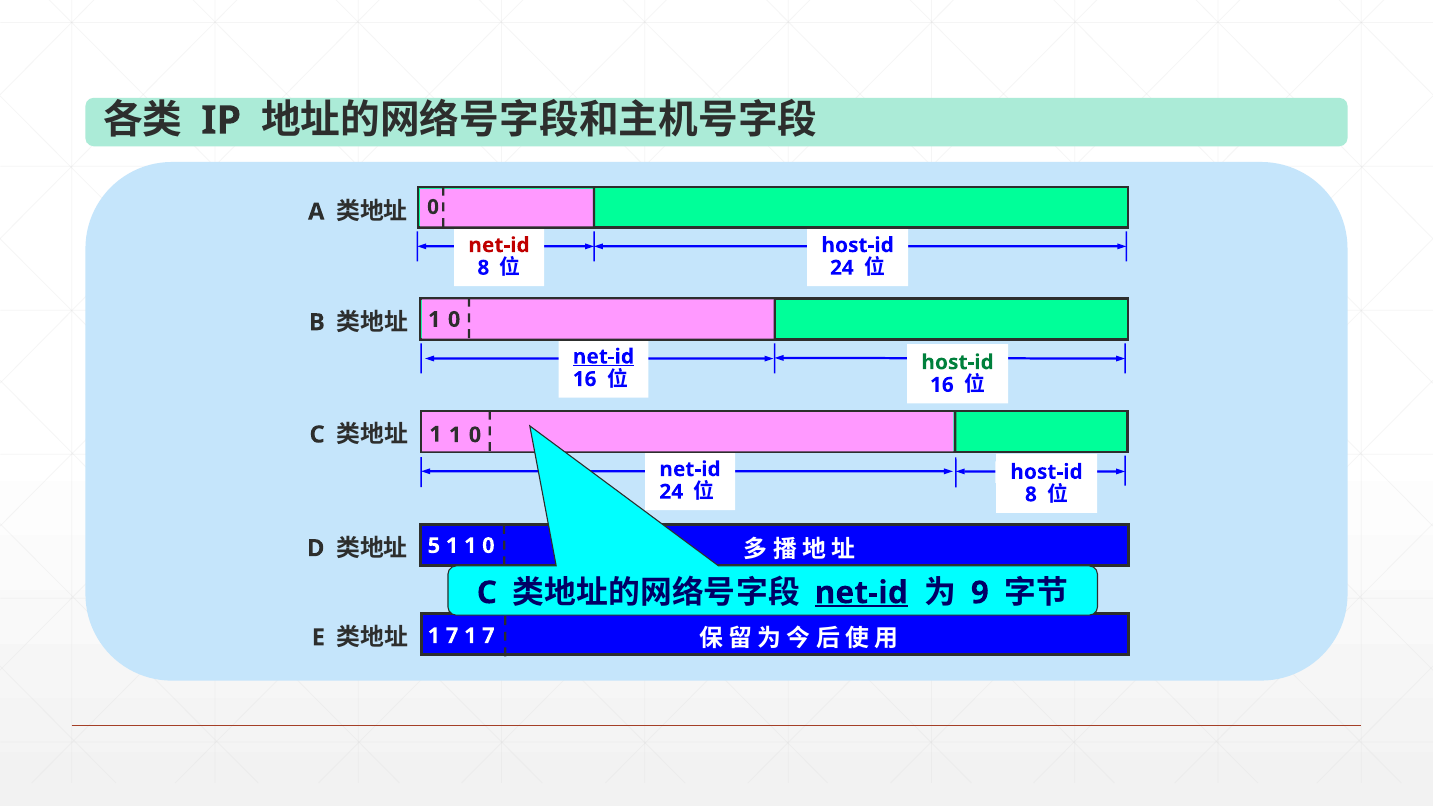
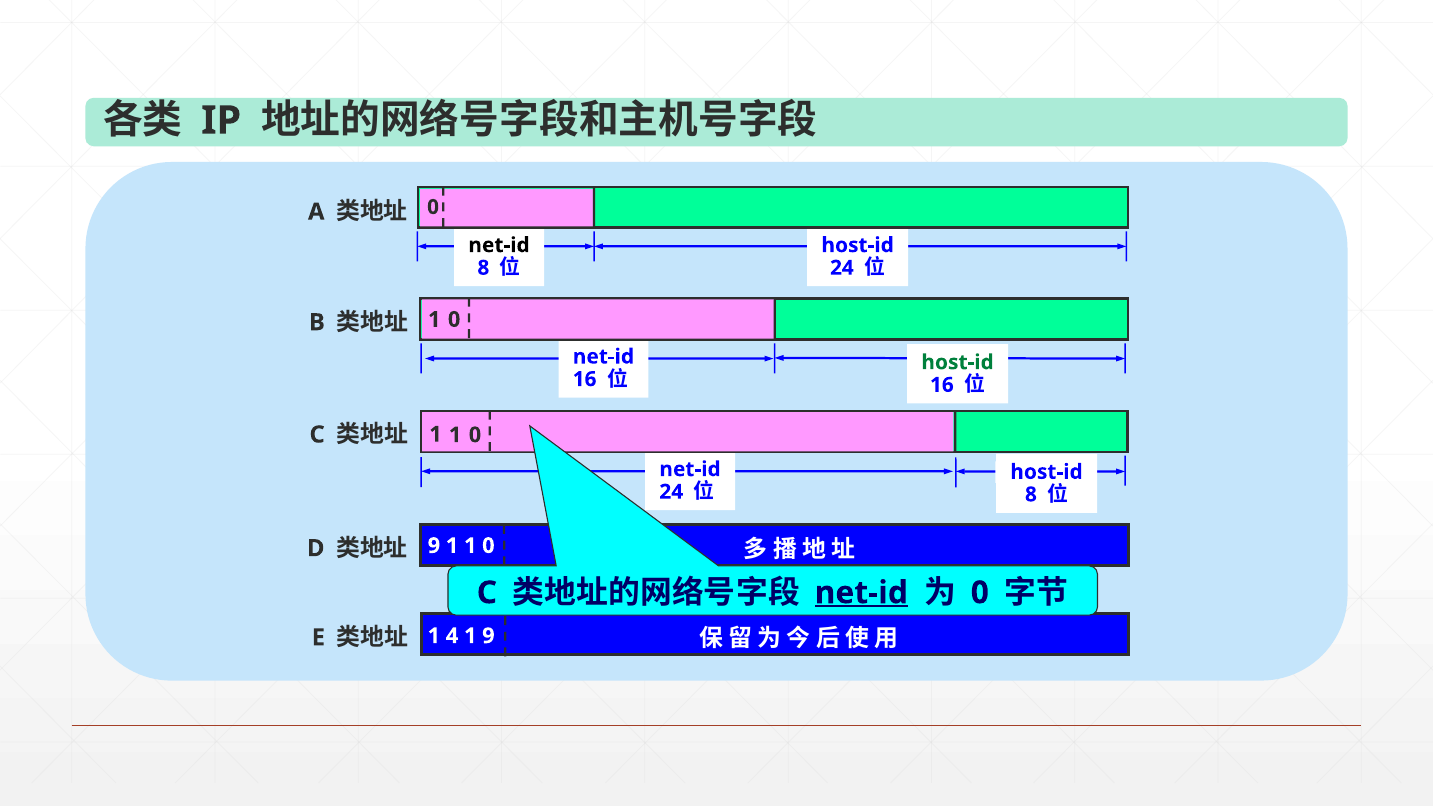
net-id at (499, 245) colour: red -> black
net-id at (603, 357) underline: present -> none
5 at (434, 546): 5 -> 9
9 at (980, 593): 9 -> 0
7 at (452, 636): 7 -> 4
7 at (488, 636): 7 -> 9
